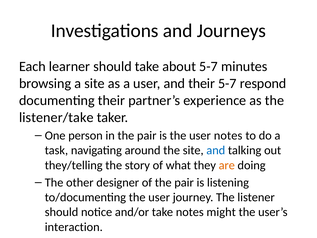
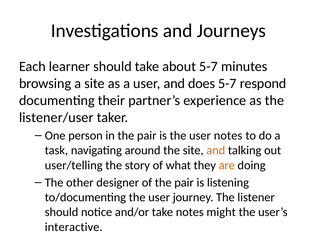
and their: their -> does
listener/take: listener/take -> listener/user
and at (216, 150) colour: blue -> orange
they/telling: they/telling -> user/telling
interaction: interaction -> interactive
